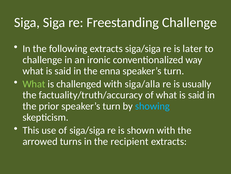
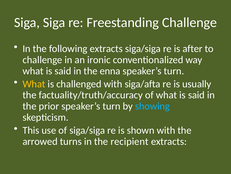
later: later -> after
What at (34, 84) colour: light green -> yellow
siga/alla: siga/alla -> siga/afta
